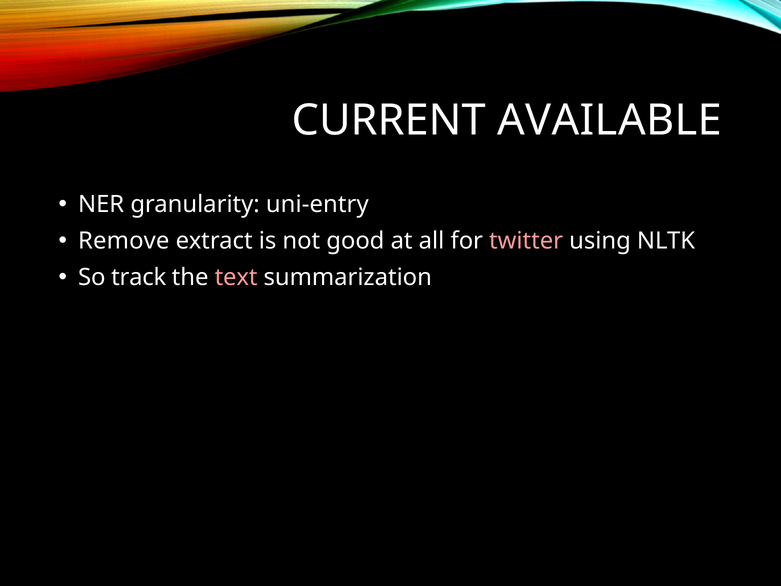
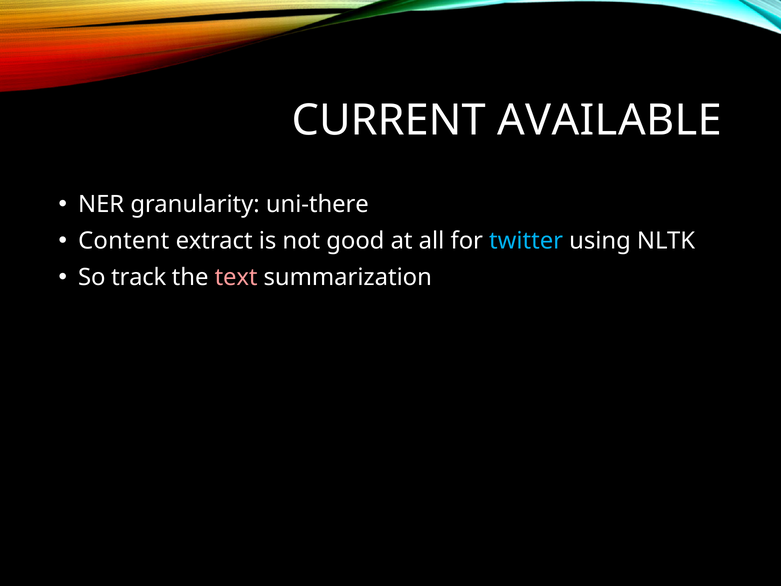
uni-entry: uni-entry -> uni-there
Remove: Remove -> Content
twitter colour: pink -> light blue
